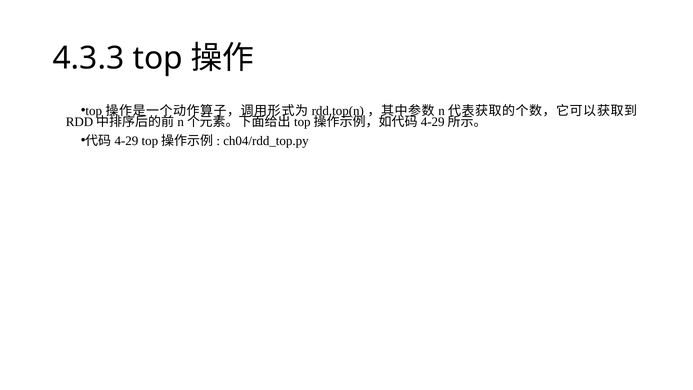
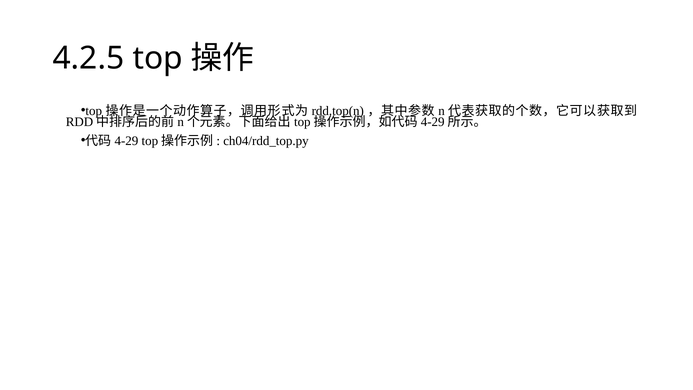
4.3.3: 4.3.3 -> 4.2.5
